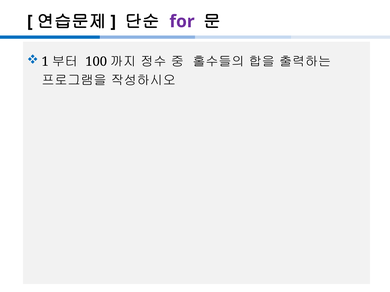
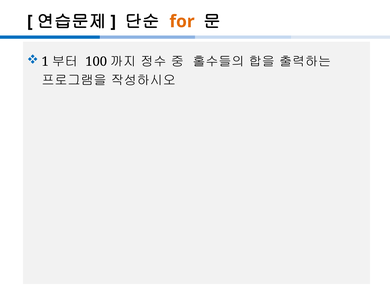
for colour: purple -> orange
